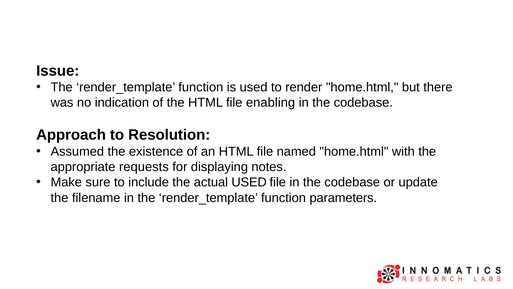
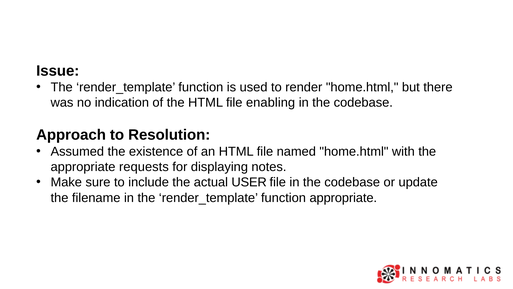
actual USED: USED -> USER
function parameters: parameters -> appropriate
